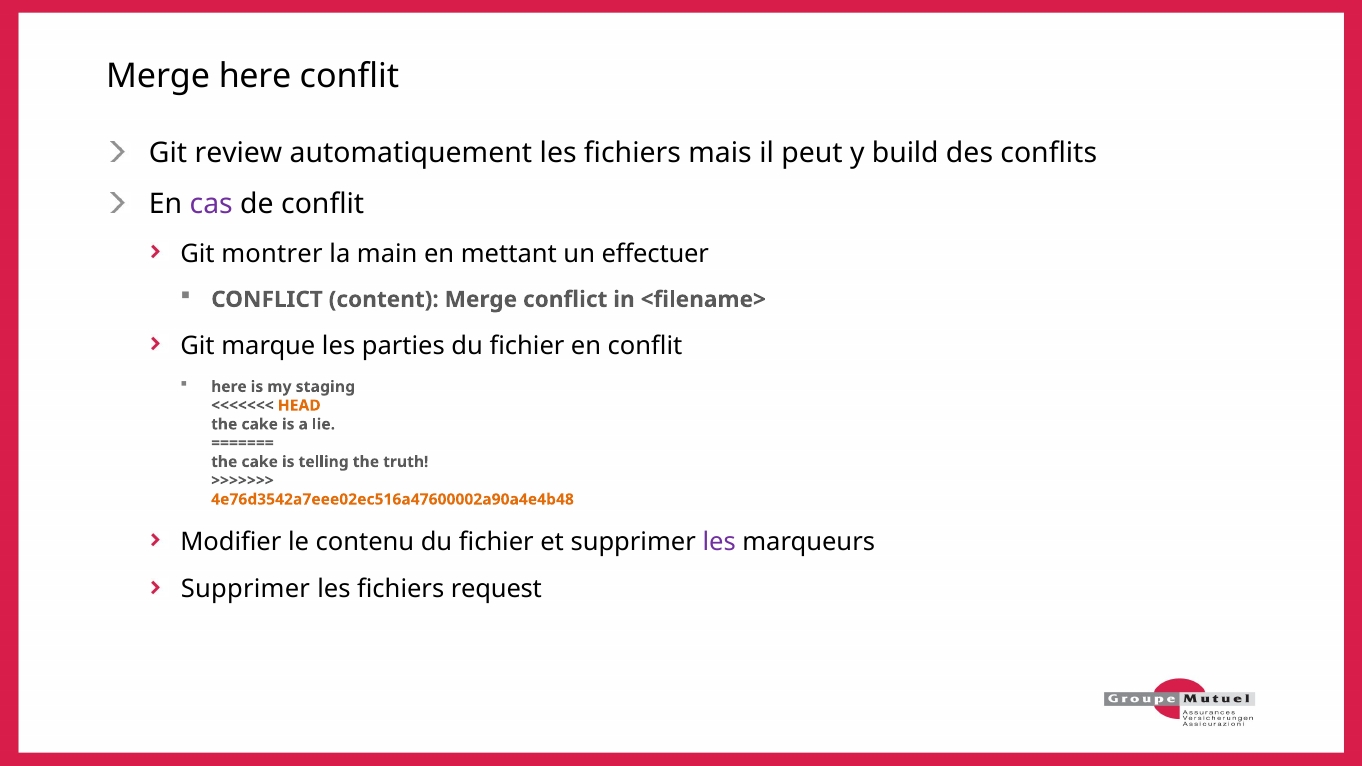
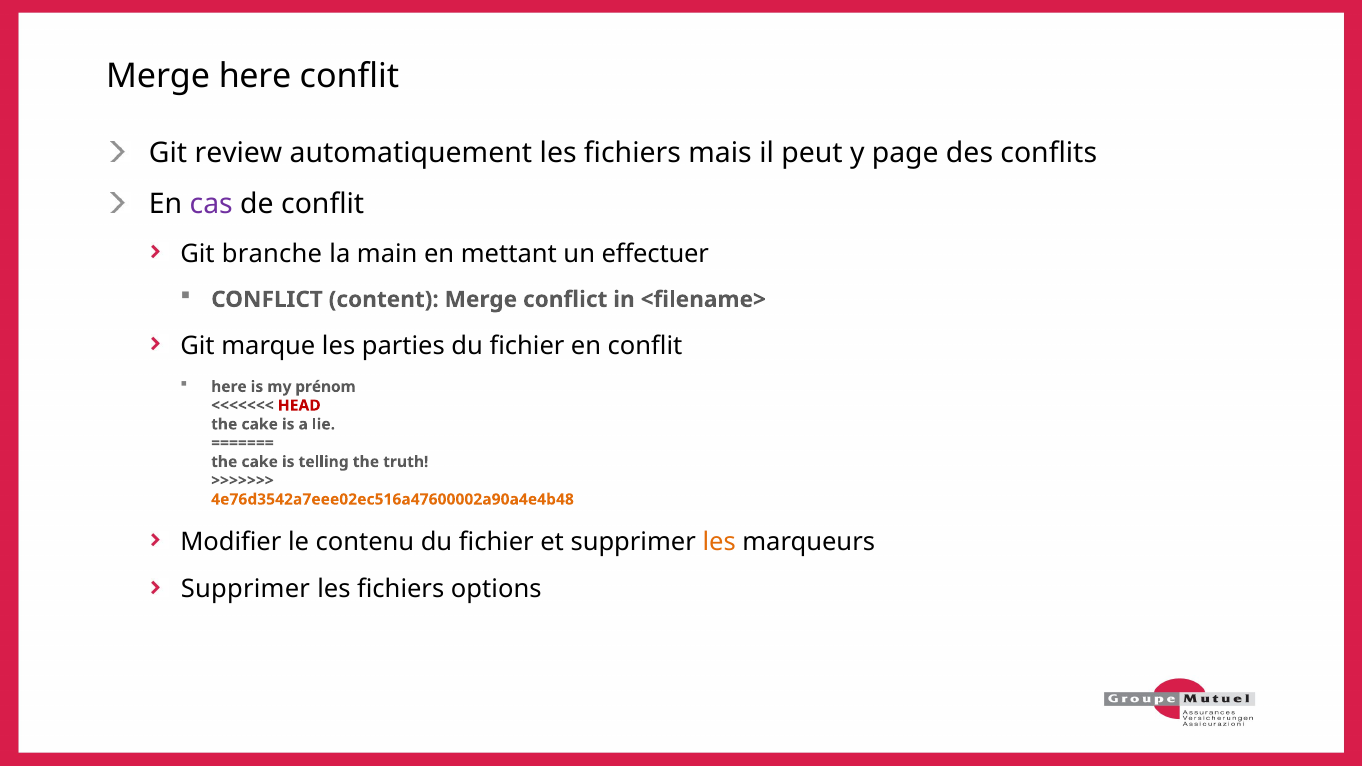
build: build -> page
montrer: montrer -> branche
staging: staging -> prénom
HEAD colour: orange -> red
les at (719, 542) colour: purple -> orange
request: request -> options
